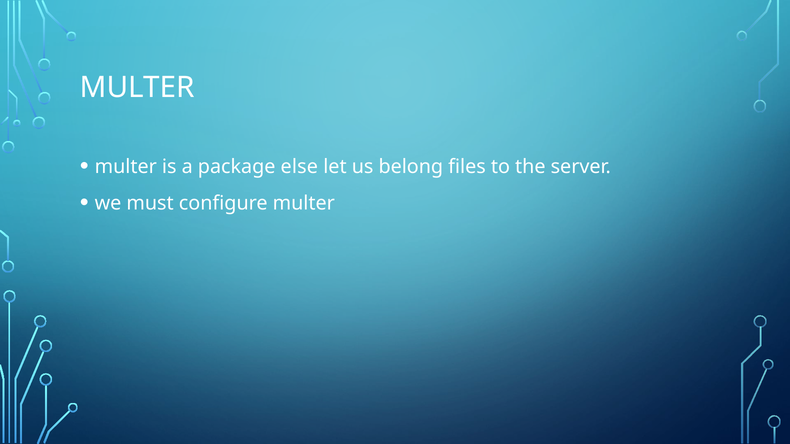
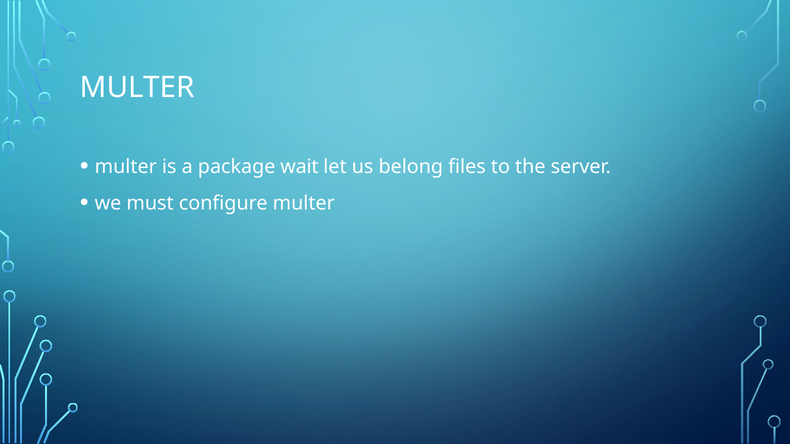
else: else -> wait
